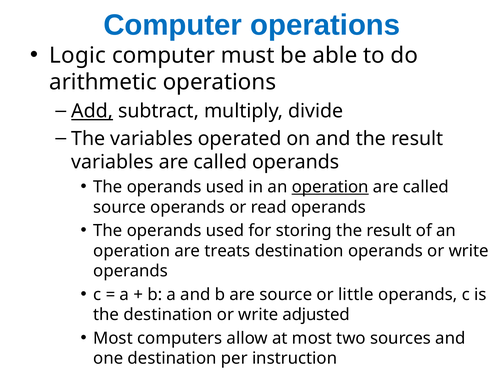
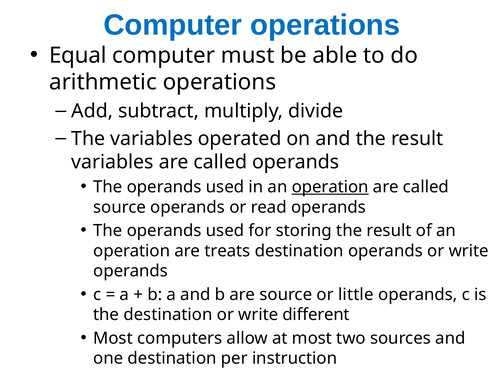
Logic: Logic -> Equal
Add underline: present -> none
adjusted: adjusted -> different
